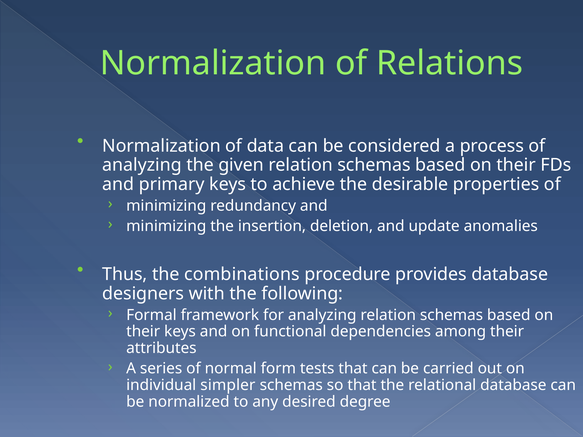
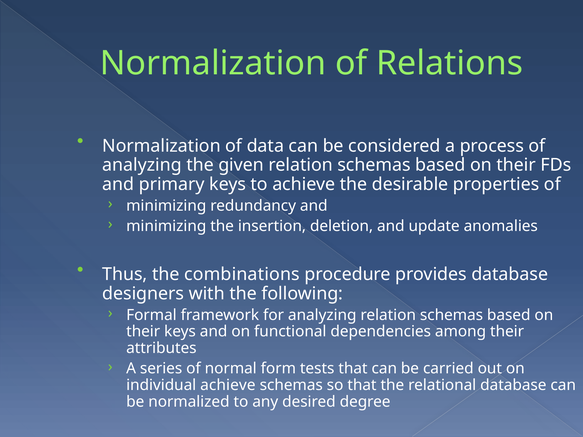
individual simpler: simpler -> achieve
